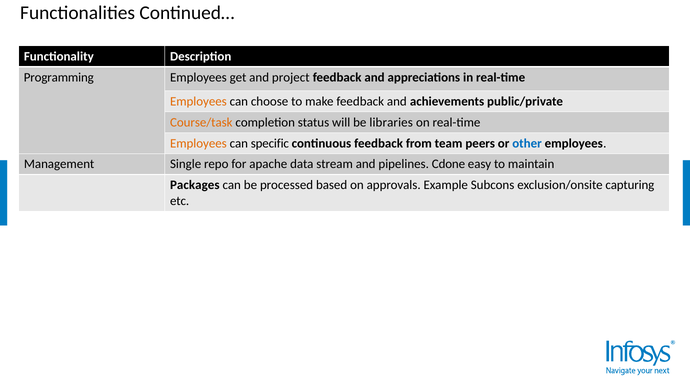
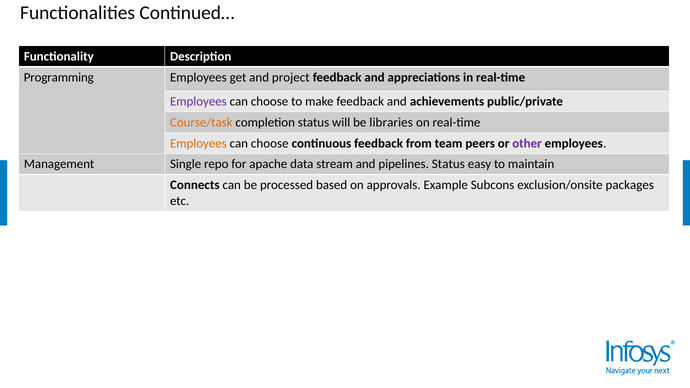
Employees at (198, 101) colour: orange -> purple
specific at (270, 143): specific -> choose
other colour: blue -> purple
pipelines Cdone: Cdone -> Status
Packages: Packages -> Connects
capturing: capturing -> packages
